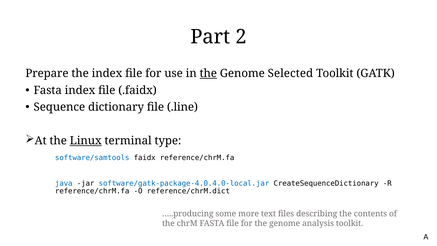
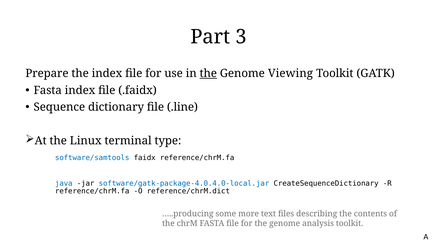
2: 2 -> 3
Selected: Selected -> Viewing
Linux underline: present -> none
